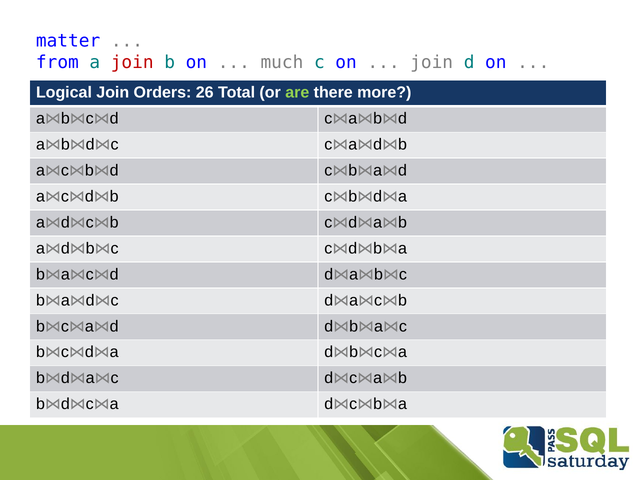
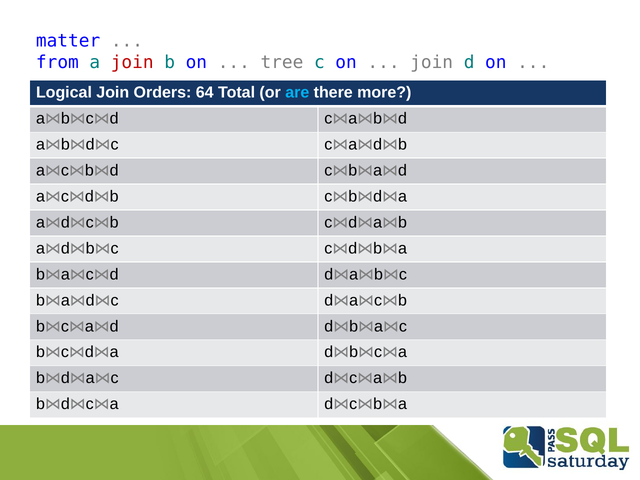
much: much -> tree
26: 26 -> 64
are colour: light green -> light blue
